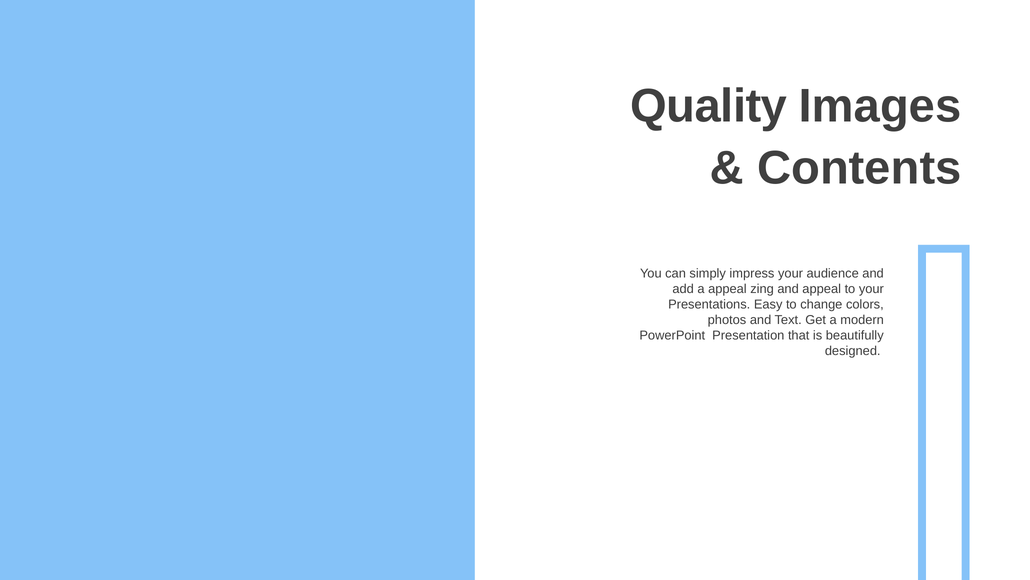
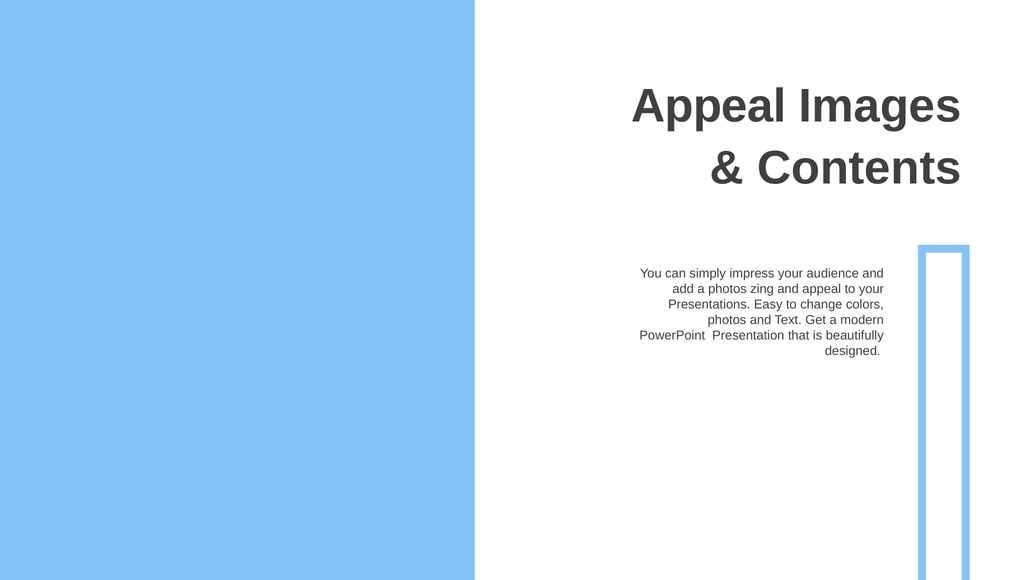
Quality at (709, 106): Quality -> Appeal
a appeal: appeal -> photos
